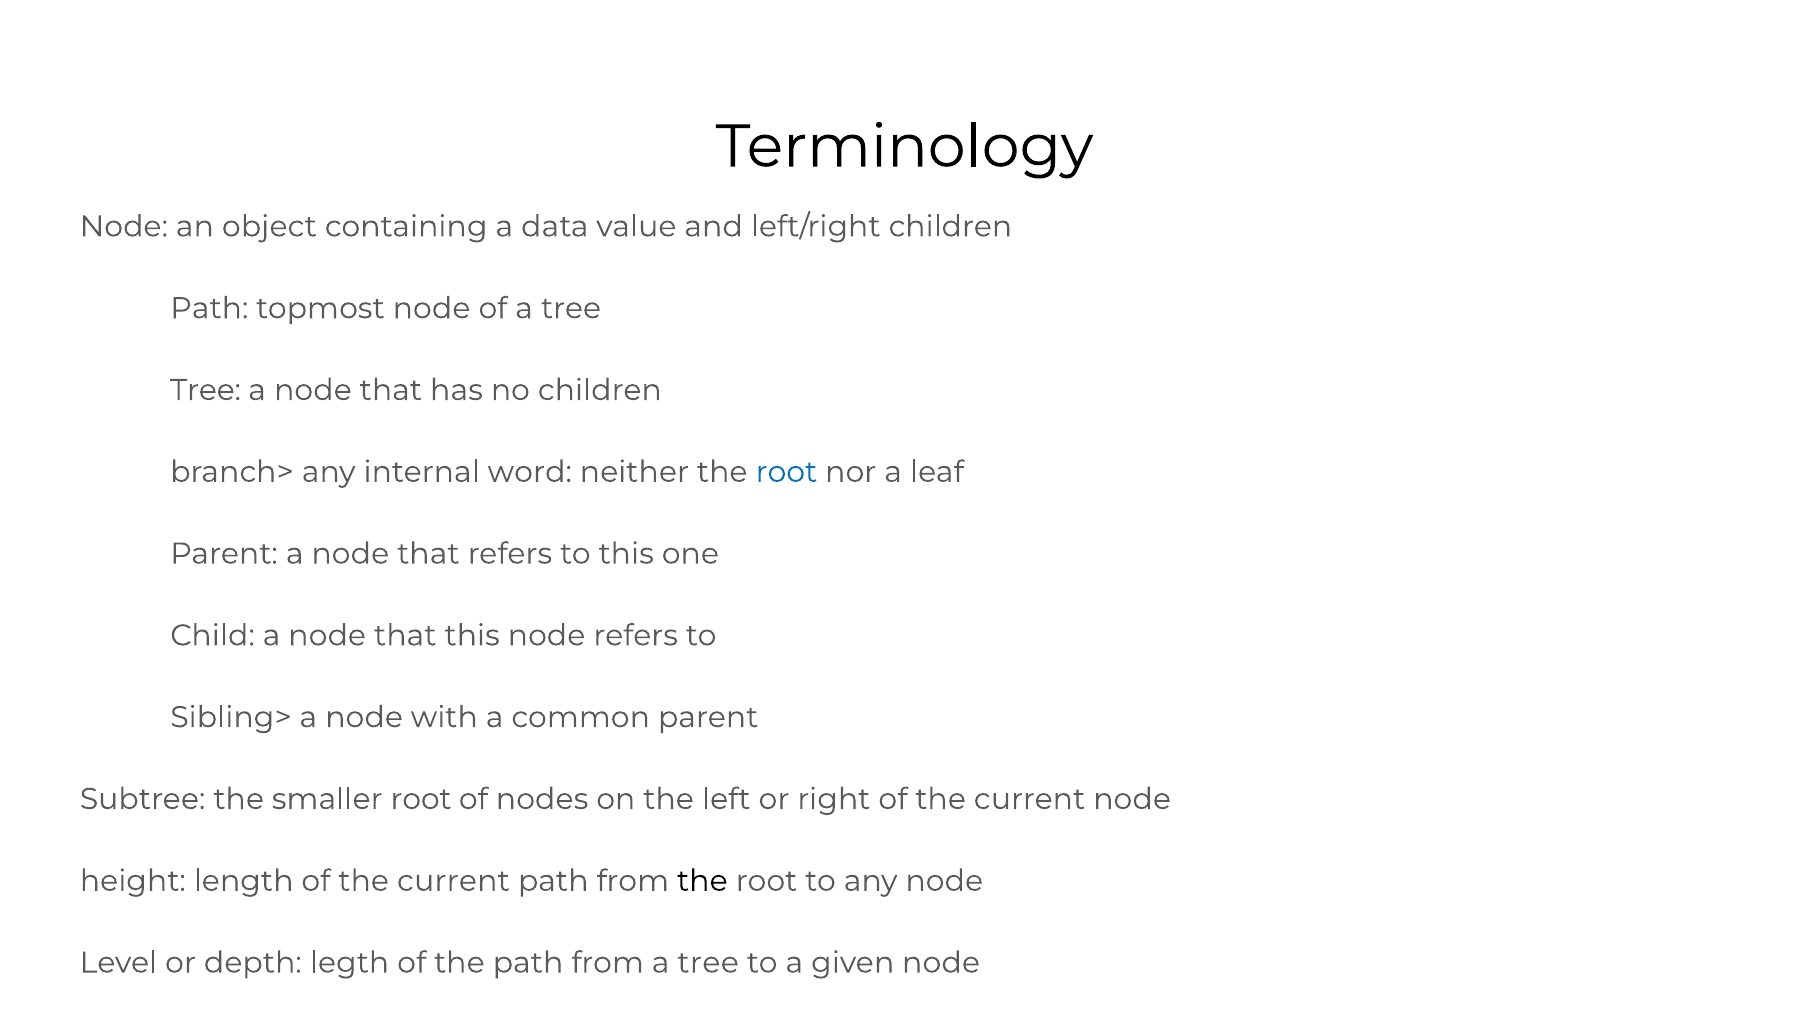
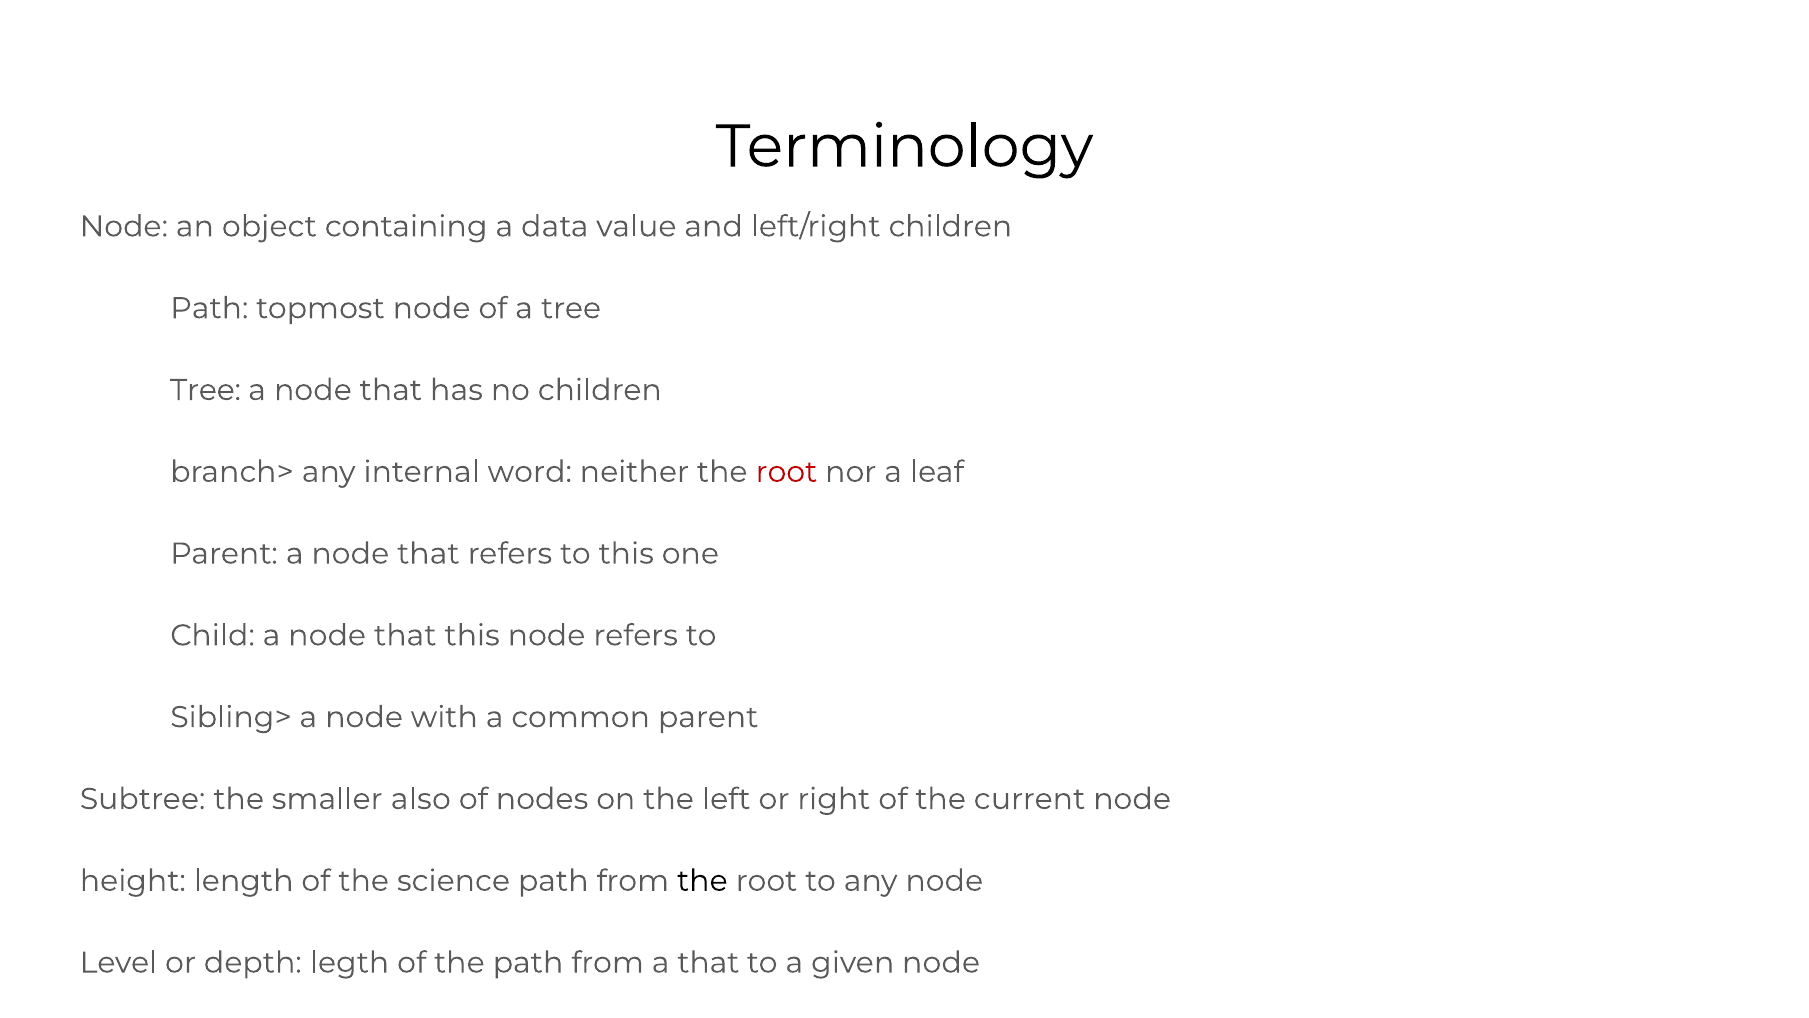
root at (786, 472) colour: blue -> red
smaller root: root -> also
length of the current: current -> science
from a tree: tree -> that
